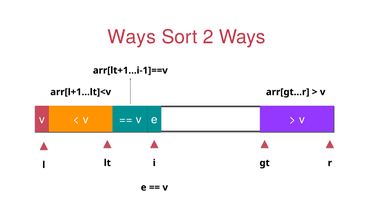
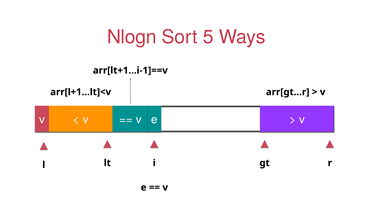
Ways at (132, 37): Ways -> Nlogn
2: 2 -> 5
